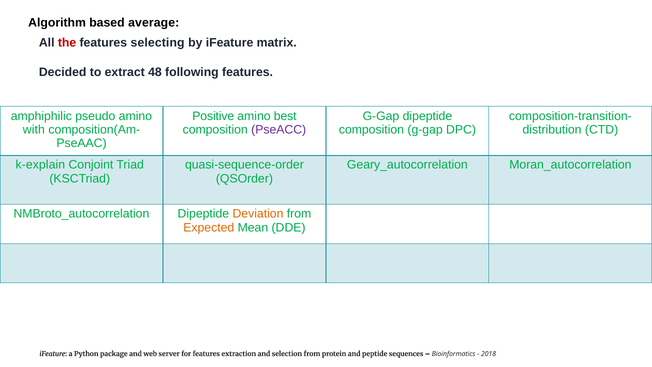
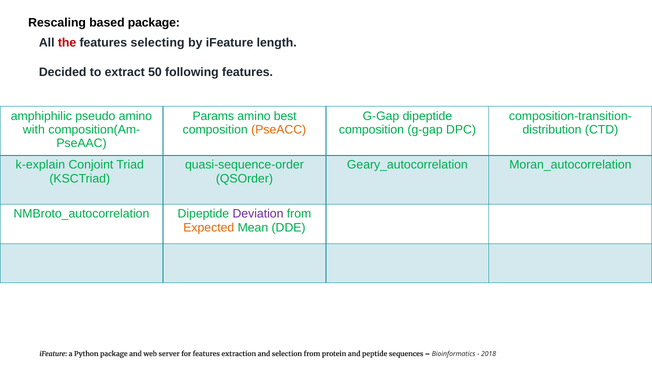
Algorithm: Algorithm -> Rescaling
based average: average -> package
matrix: matrix -> length
48: 48 -> 50
Positive: Positive -> Params
PseACC colour: purple -> orange
Deviation colour: orange -> purple
